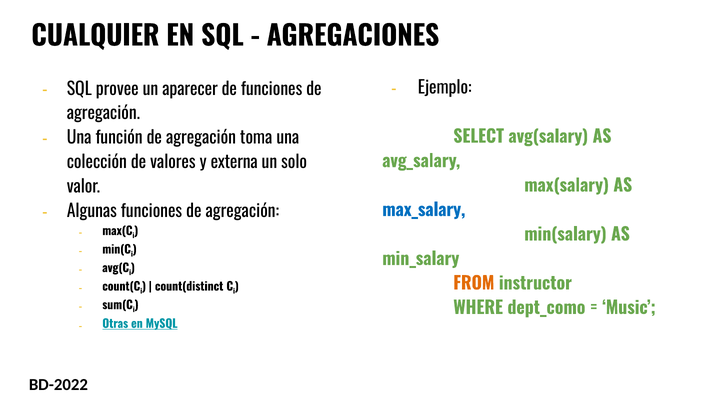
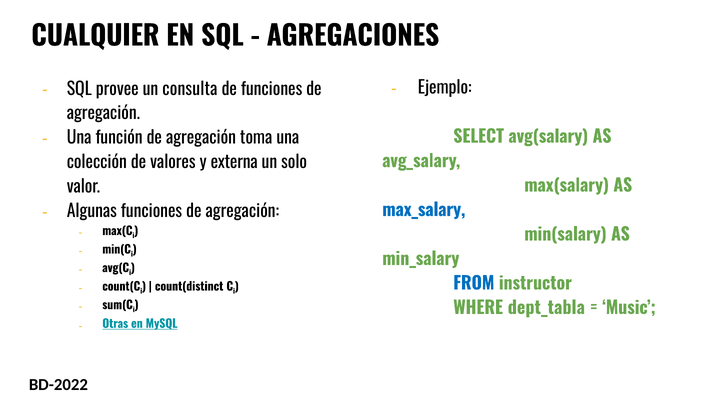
aparecer: aparecer -> consulta
FROM colour: orange -> blue
dept_como: dept_como -> dept_tabla
